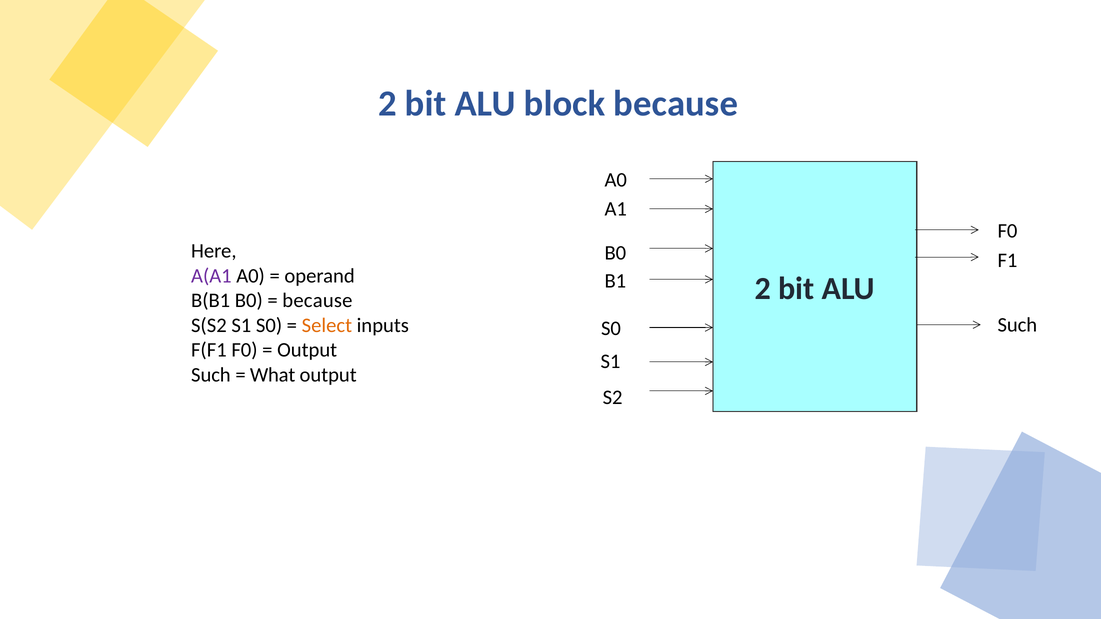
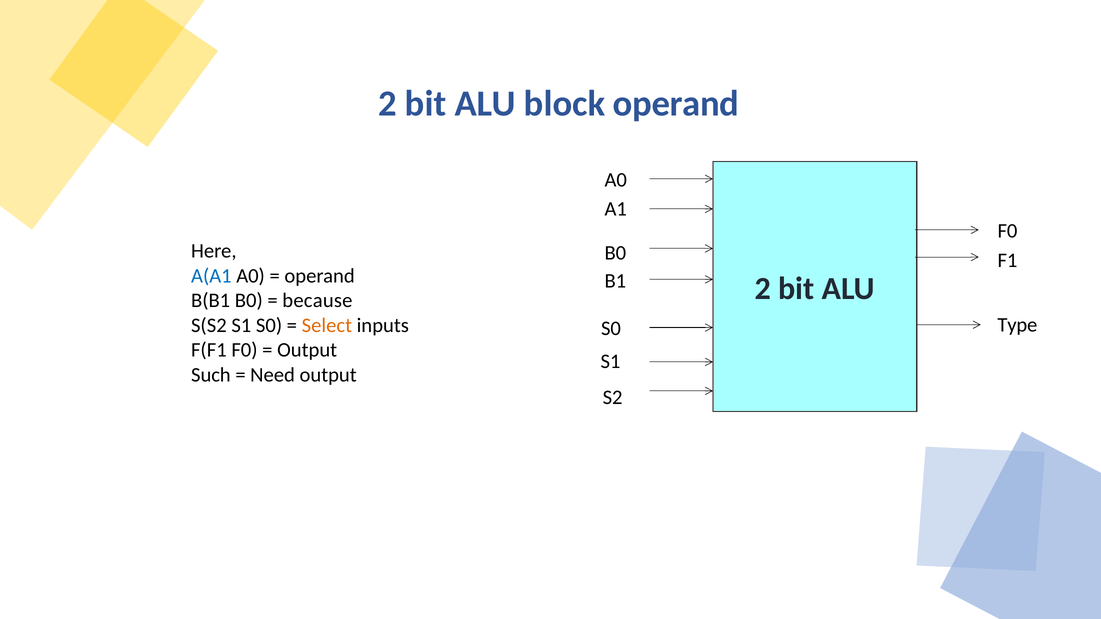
block because: because -> operand
A(A1 colour: purple -> blue
Such at (1017, 325): Such -> Type
What: What -> Need
